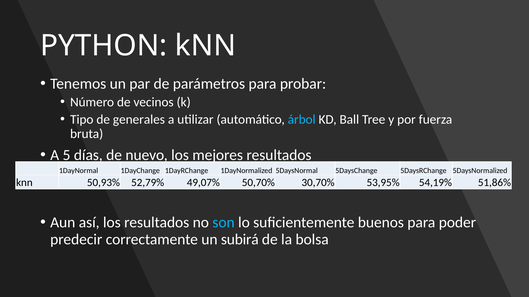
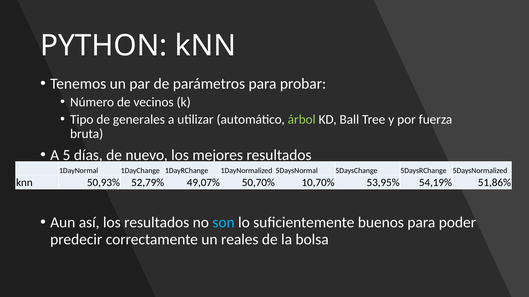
árbol colour: light blue -> light green
30,70%: 30,70% -> 10,70%
subirá: subirá -> reales
